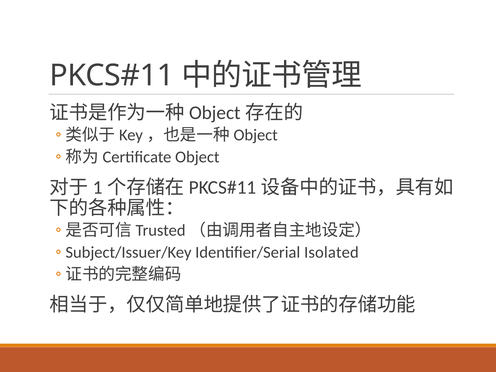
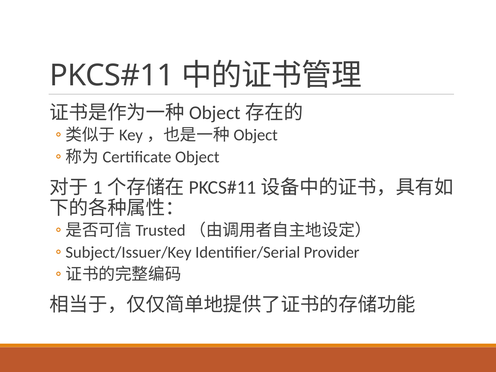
Isolated: Isolated -> Provider
